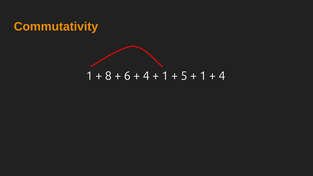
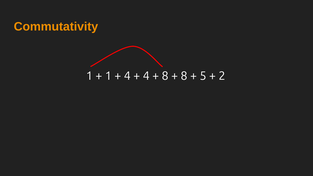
8 at (108, 76): 8 -> 1
6 at (127, 76): 6 -> 4
1 at (165, 76): 1 -> 8
5 at (184, 76): 5 -> 8
1 at (203, 76): 1 -> 5
4 at (222, 76): 4 -> 2
